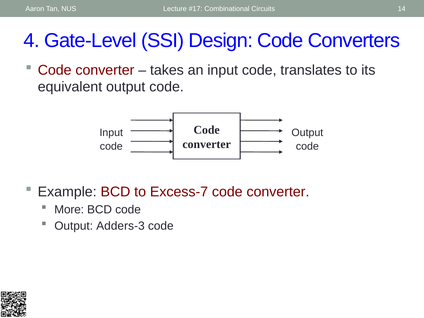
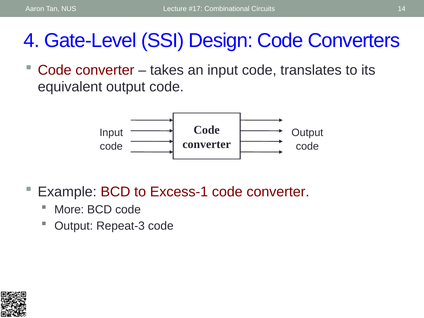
Excess-7: Excess-7 -> Excess-1
Adders-3: Adders-3 -> Repeat-3
